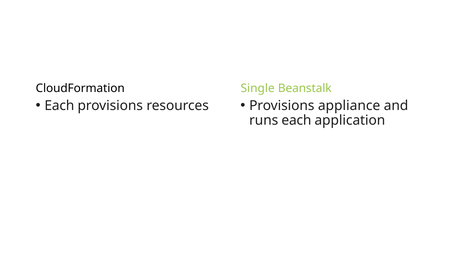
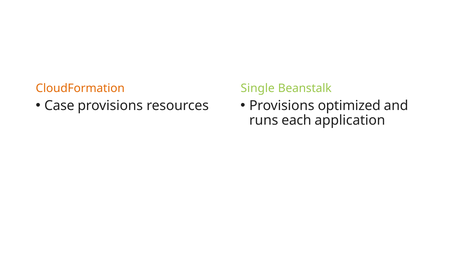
CloudFormation colour: black -> orange
Each at (59, 105): Each -> Case
appliance: appliance -> optimized
